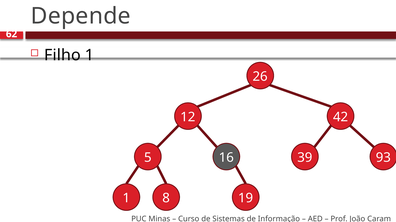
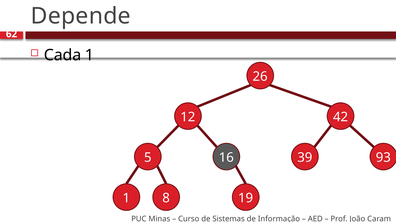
Filho: Filho -> Cada
